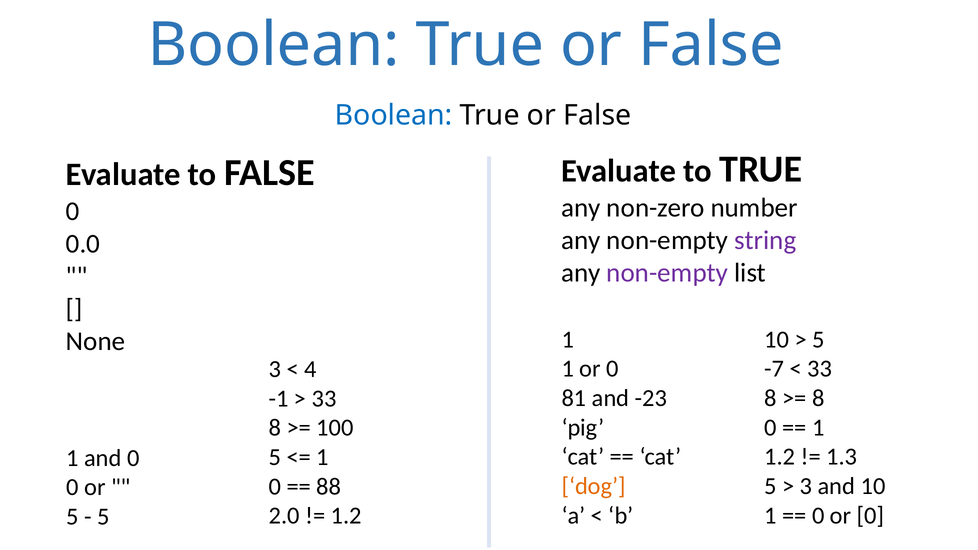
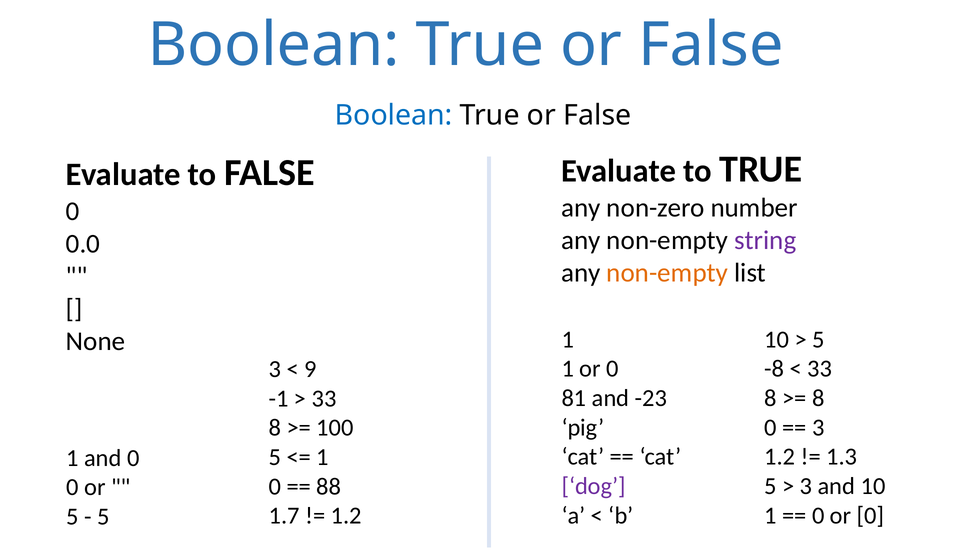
non-empty at (667, 273) colour: purple -> orange
-7: -7 -> -8
4: 4 -> 9
1 at (818, 428): 1 -> 3
dog colour: orange -> purple
2.0: 2.0 -> 1.7
